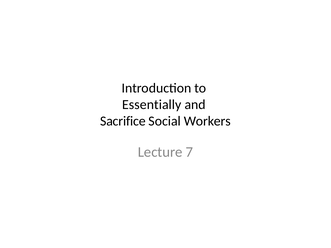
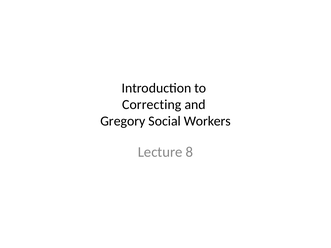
Essentially: Essentially -> Correcting
Sacrifice: Sacrifice -> Gregory
7: 7 -> 8
